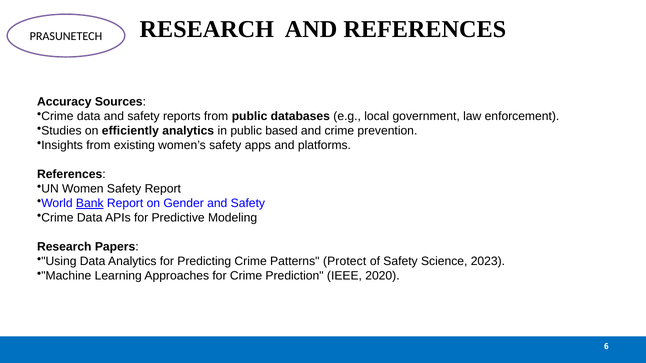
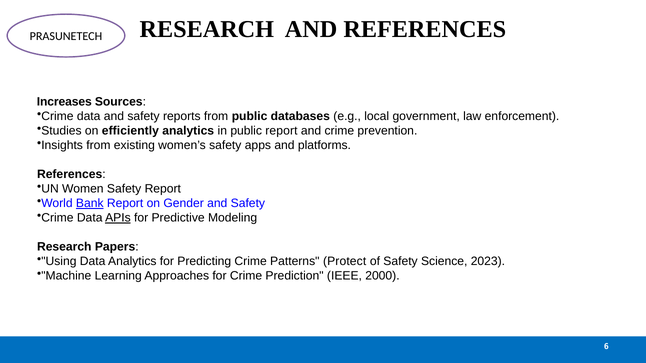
Accuracy: Accuracy -> Increases
public based: based -> report
APIs underline: none -> present
2020: 2020 -> 2000
